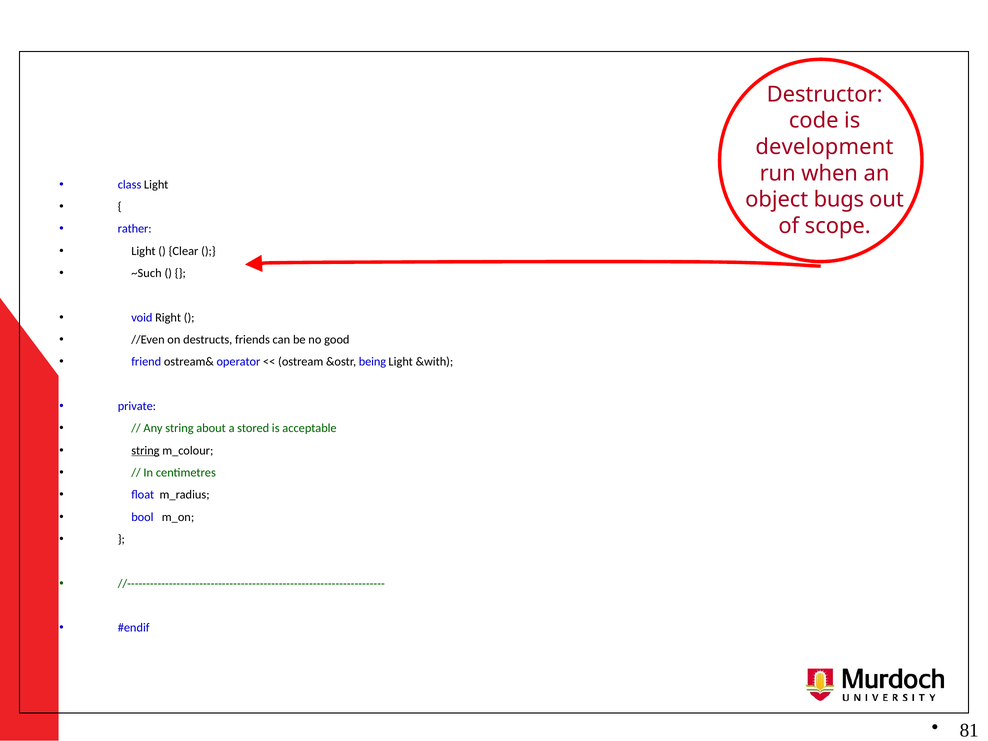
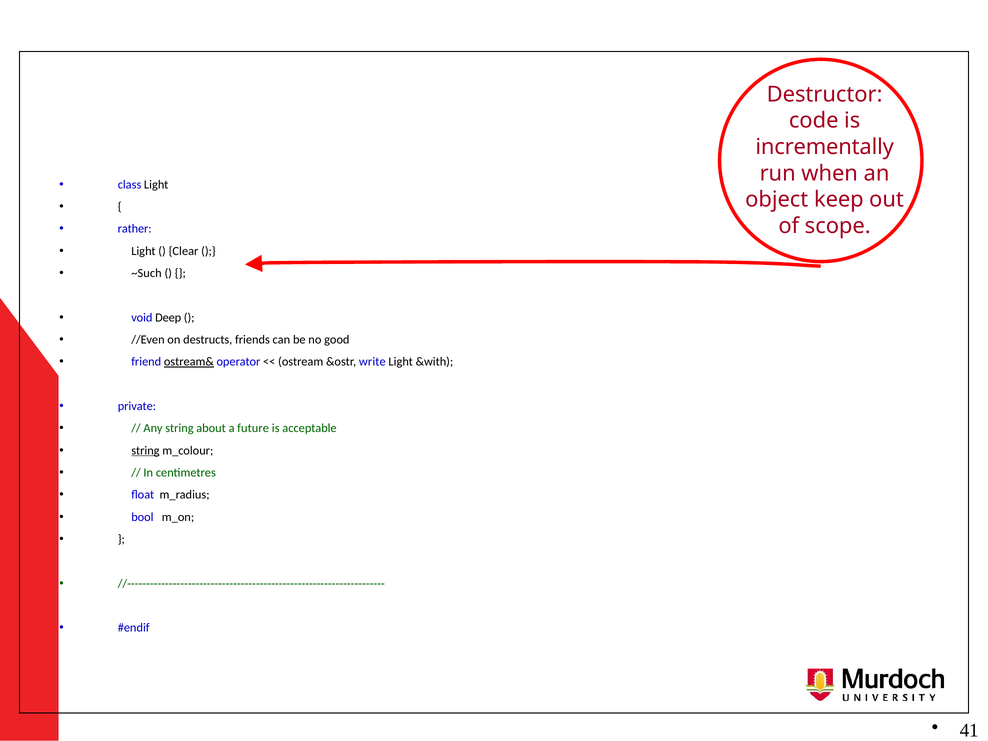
development: development -> incrementally
bugs: bugs -> keep
Right: Right -> Deep
ostream& underline: none -> present
being: being -> write
stored: stored -> future
81: 81 -> 41
